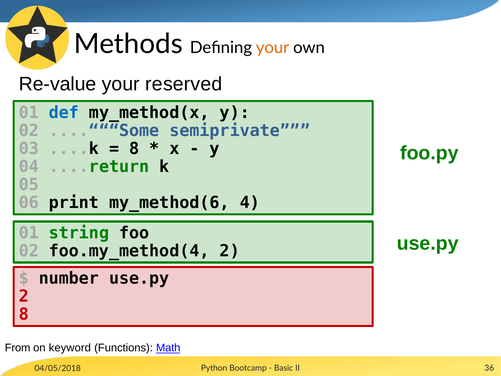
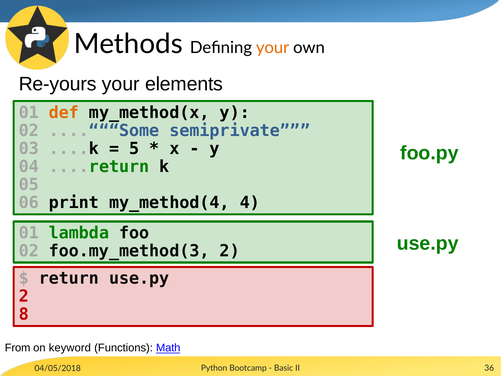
Re-value: Re-value -> Re-yours
reserved: reserved -> elements
def colour: blue -> orange
8 at (134, 148): 8 -> 5
my_method(6: my_method(6 -> my_method(4
string: string -> lambda
foo.my_method(4: foo.my_method(4 -> foo.my_method(3
number: number -> return
